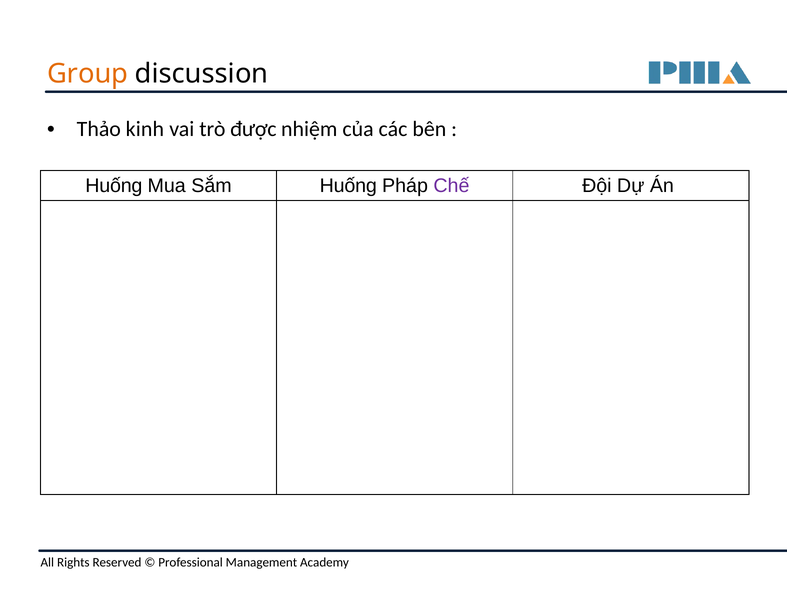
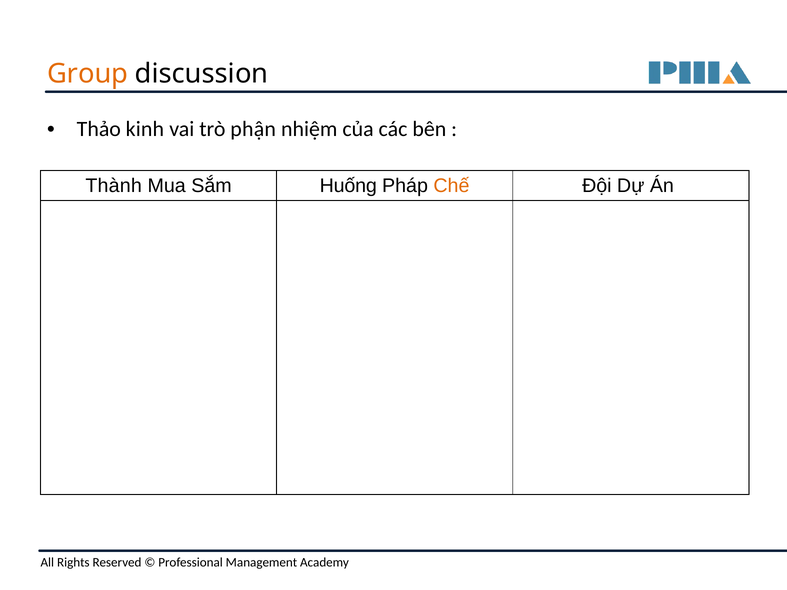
được: được -> phận
Huống at (114, 186): Huống -> Thành
Chế colour: purple -> orange
